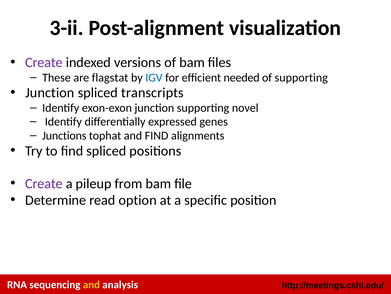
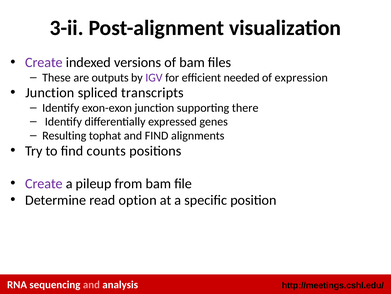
flagstat: flagstat -> outputs
IGV colour: blue -> purple
of supporting: supporting -> expression
novel: novel -> there
Junctions: Junctions -> Resulting
find spliced: spliced -> counts
and at (91, 284) colour: yellow -> pink
